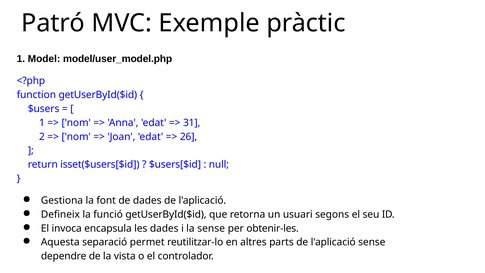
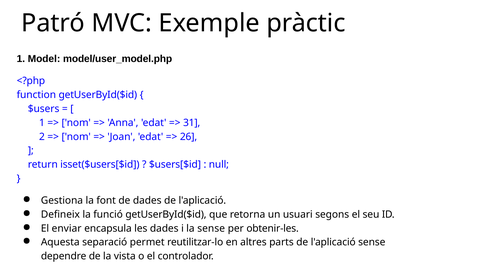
invoca: invoca -> enviar
